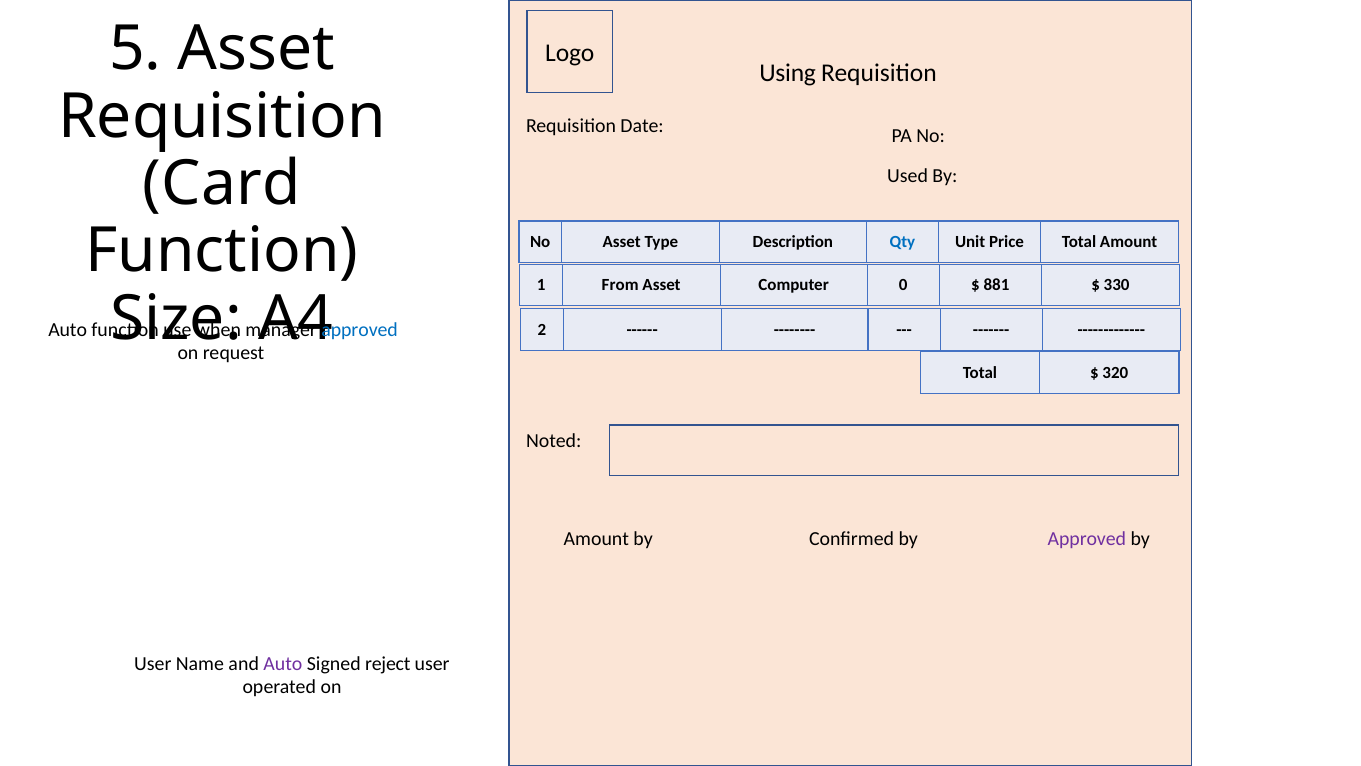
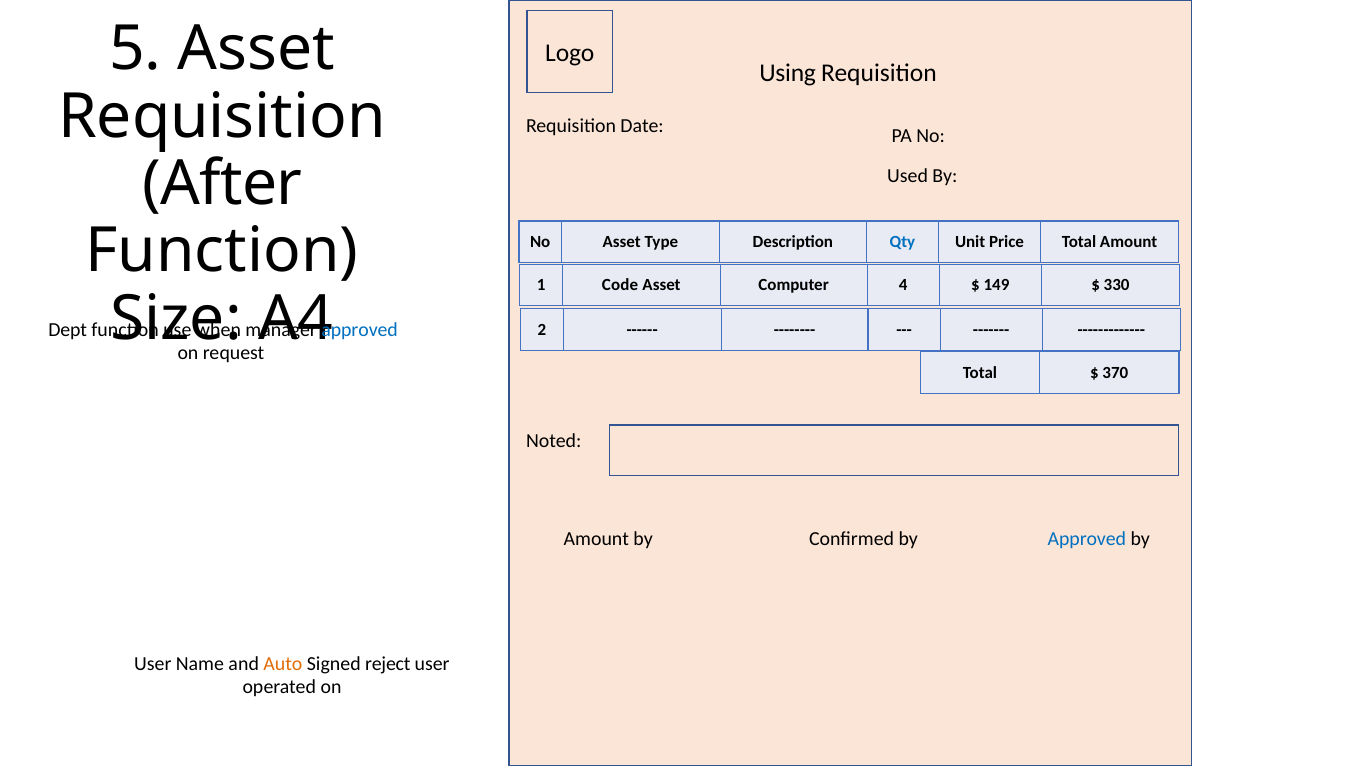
Card: Card -> After
From: From -> Code
0: 0 -> 4
881: 881 -> 149
Auto at (68, 329): Auto -> Dept
320: 320 -> 370
Approved at (1087, 539) colour: purple -> blue
Auto at (283, 663) colour: purple -> orange
